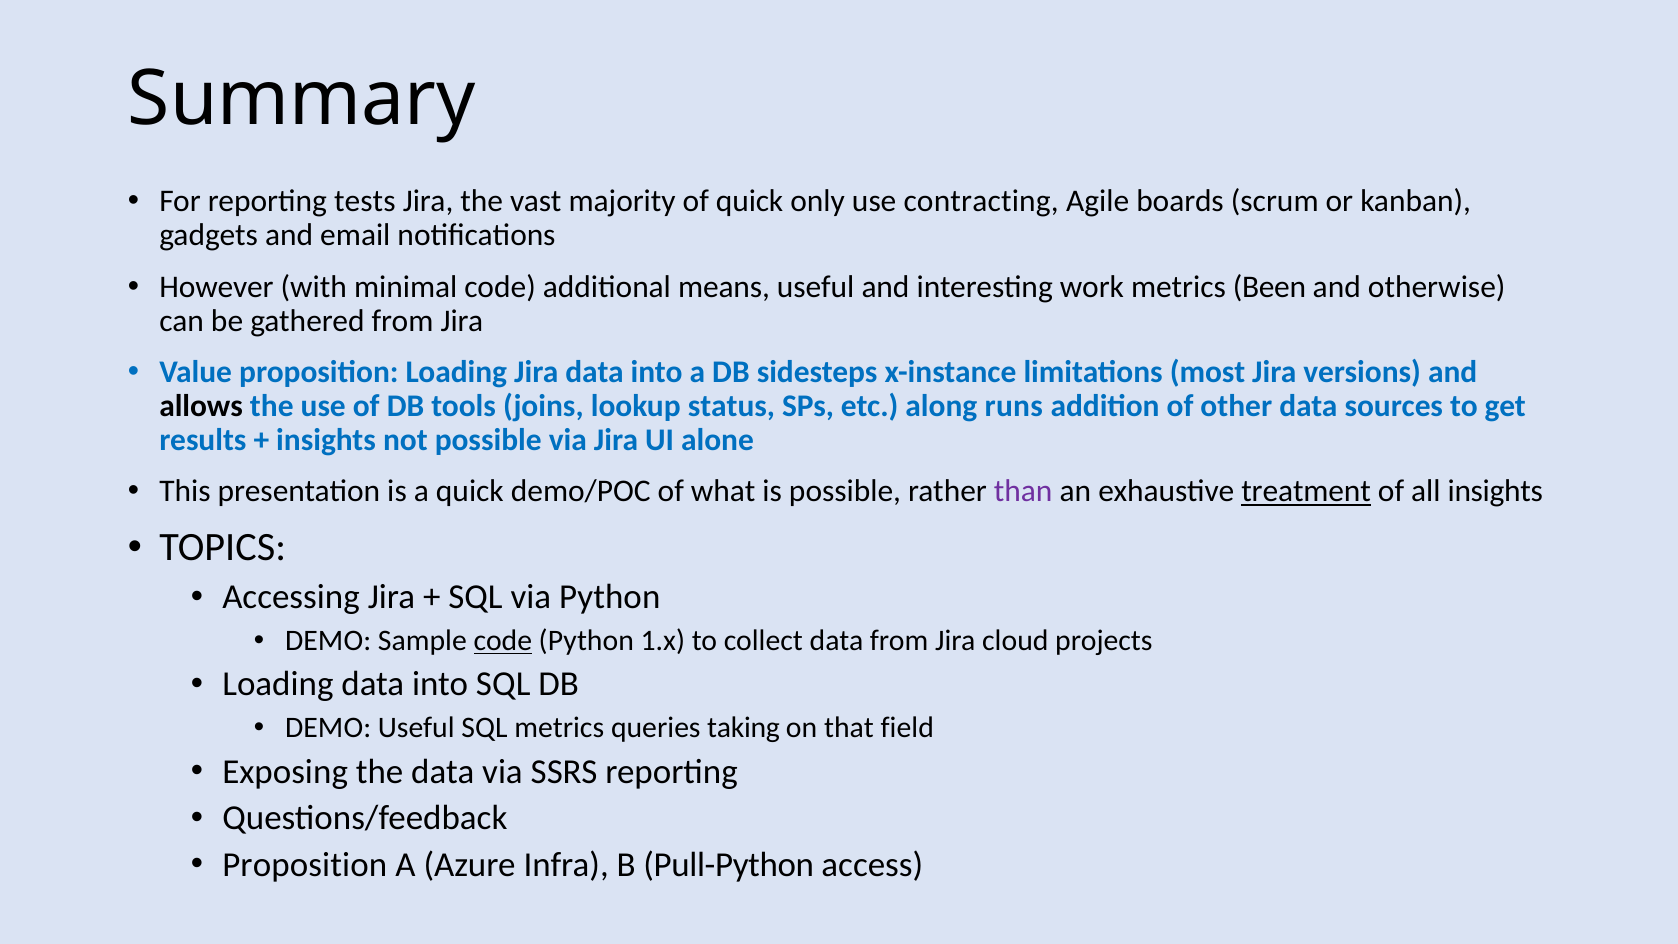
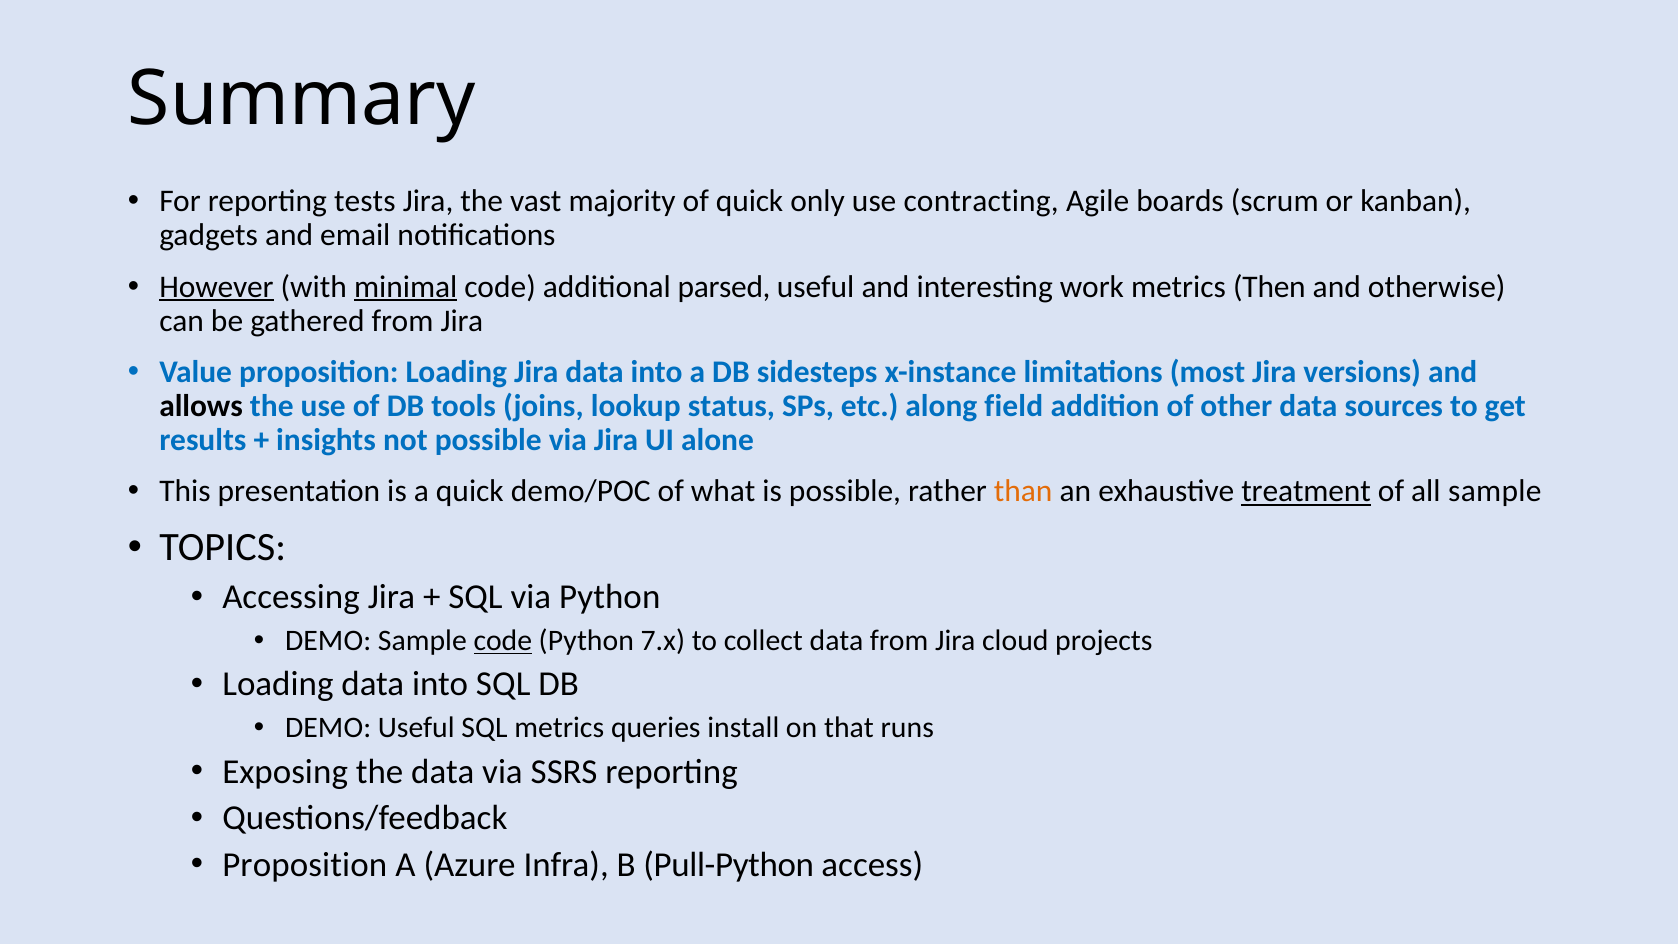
However underline: none -> present
minimal underline: none -> present
means: means -> parsed
Been: Been -> Then
runs: runs -> field
than colour: purple -> orange
all insights: insights -> sample
1.x: 1.x -> 7.x
taking: taking -> install
field: field -> runs
